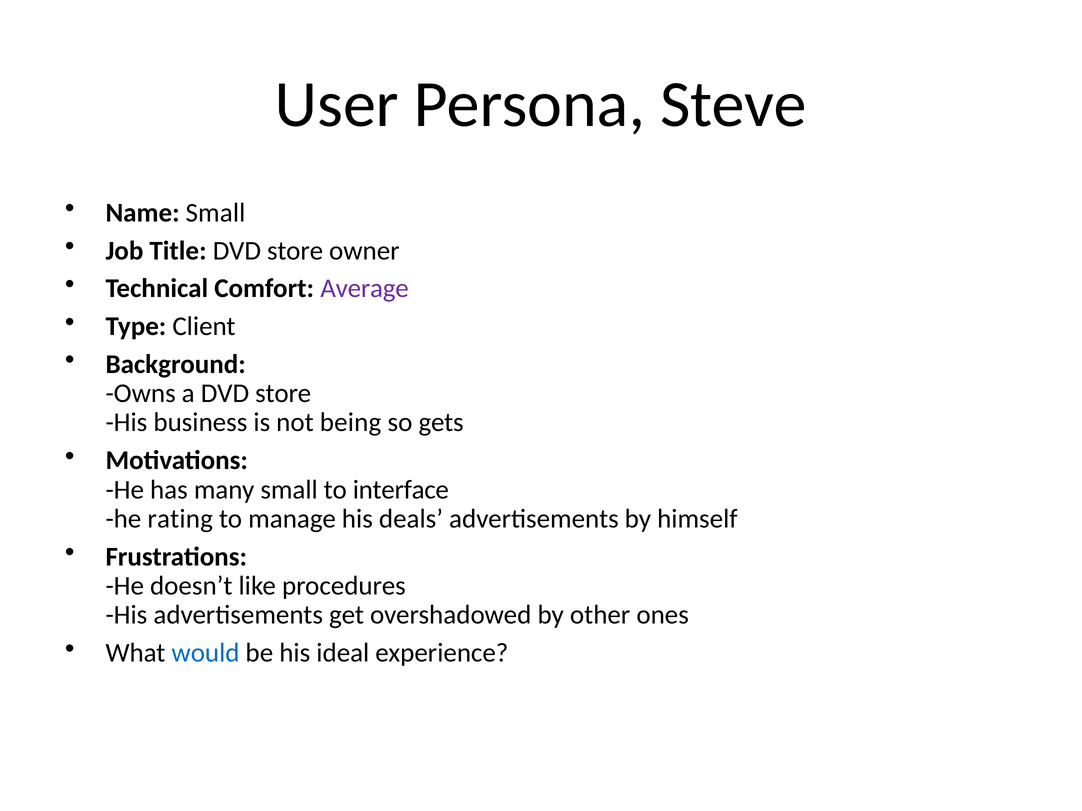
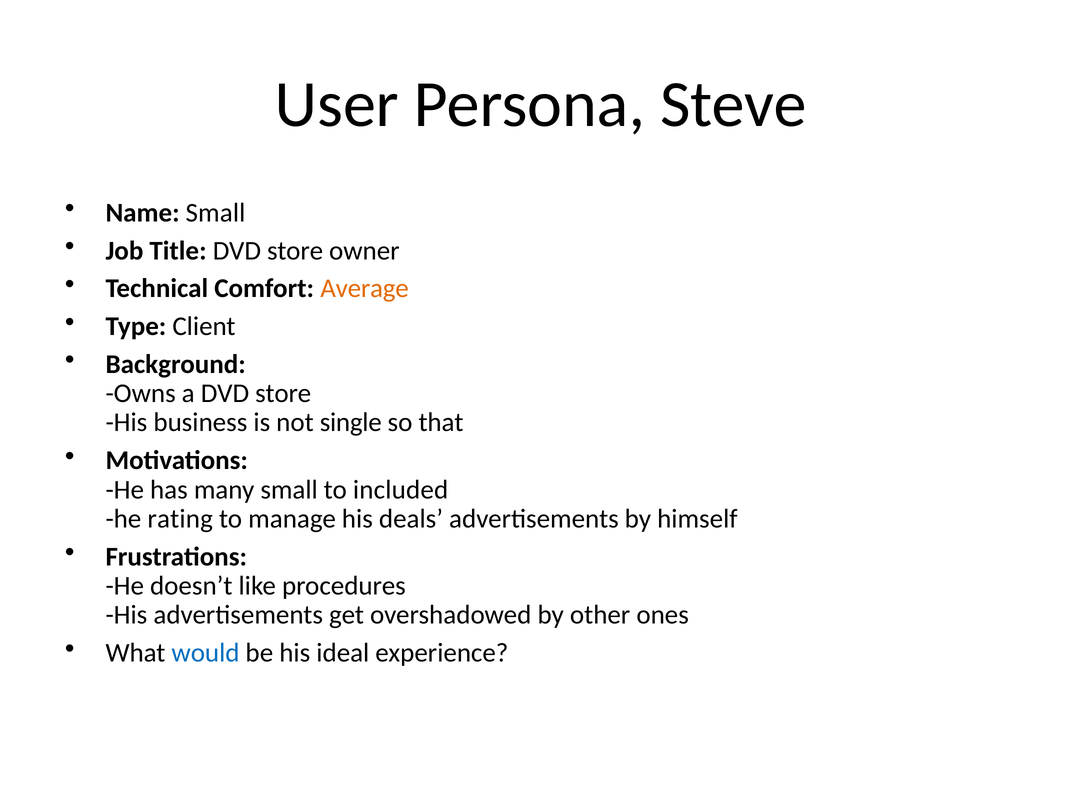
Average colour: purple -> orange
being: being -> single
gets: gets -> that
interface: interface -> included
